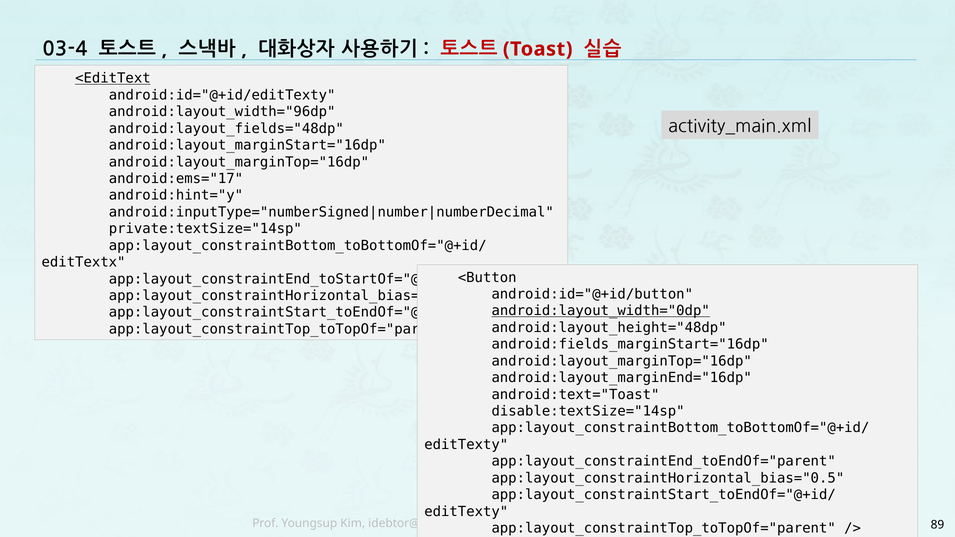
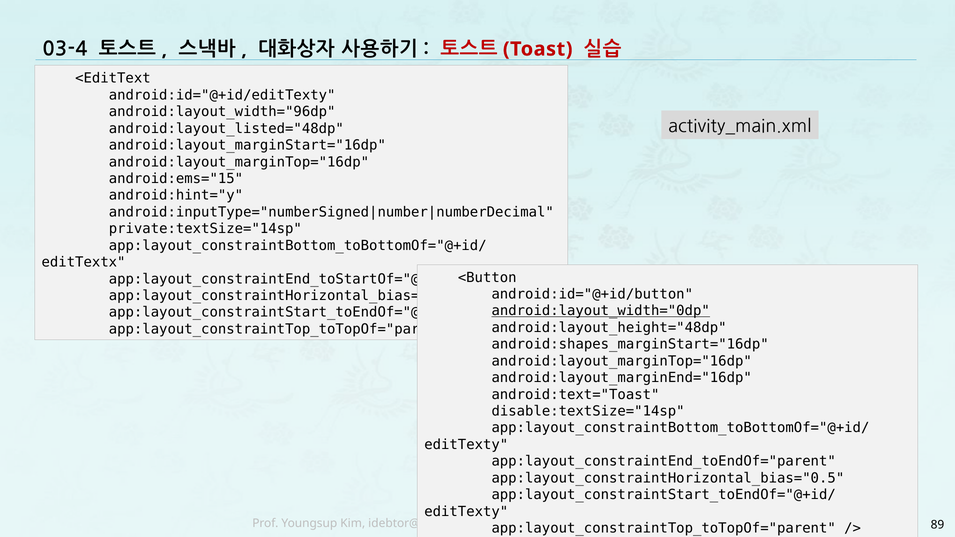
<EditText underline: present -> none
android:layout_fields="48dp: android:layout_fields="48dp -> android:layout_listed="48dp
android:ems="17: android:ems="17 -> android:ems="15
android:fields_marginStart="16dp: android:fields_marginStart="16dp -> android:shapes_marginStart="16dp
